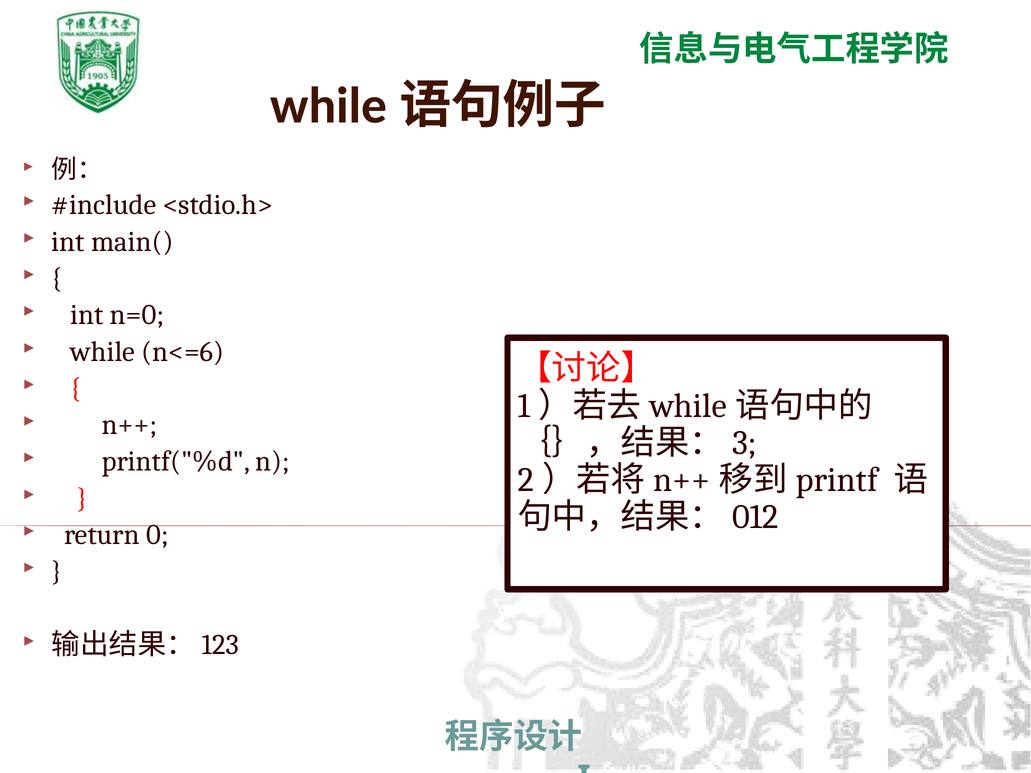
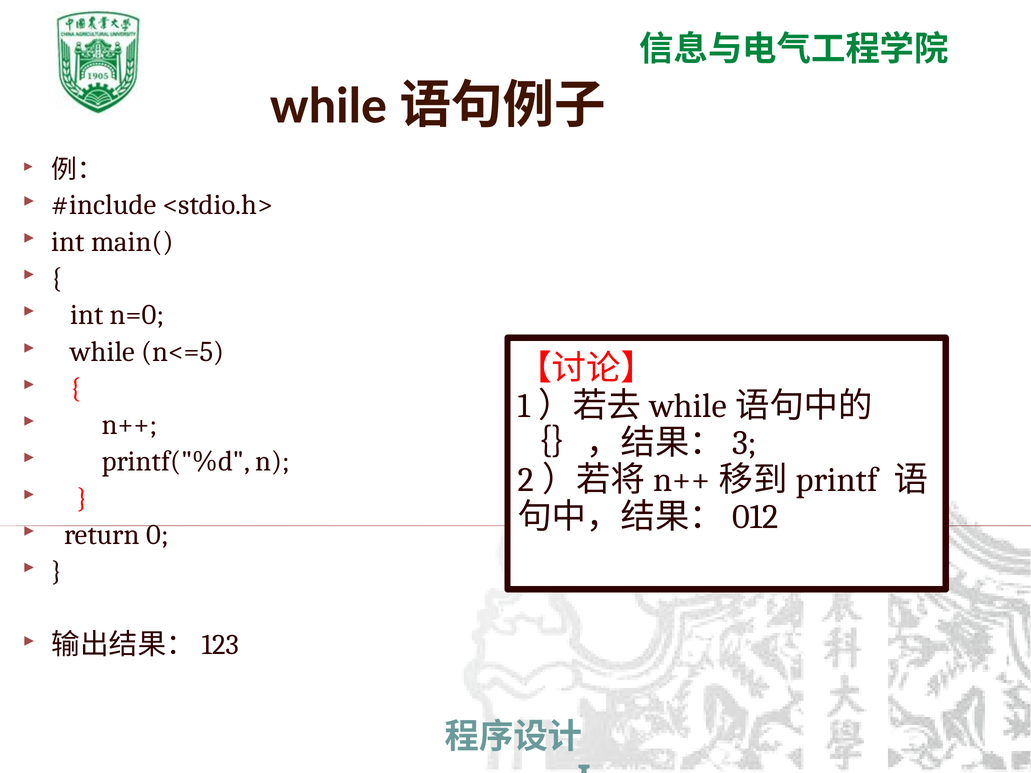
n<=6: n<=6 -> n<=5
